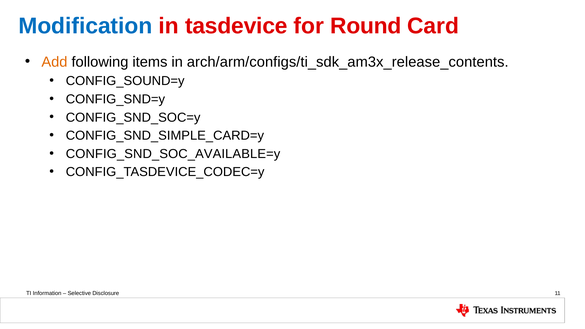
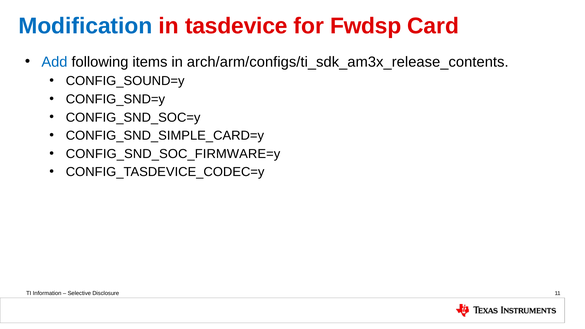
Round: Round -> Fwdsp
Add colour: orange -> blue
CONFIG_SND_SOC_AVAILABLE=y: CONFIG_SND_SOC_AVAILABLE=y -> CONFIG_SND_SOC_FIRMWARE=y
